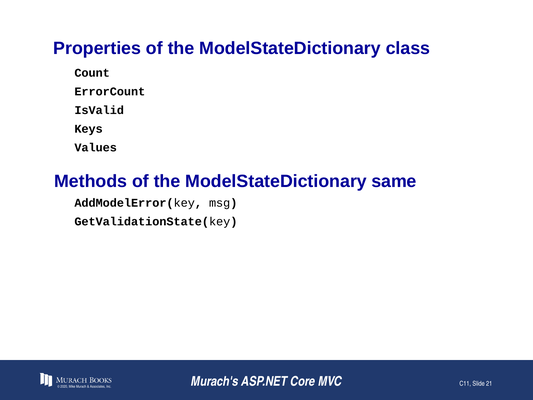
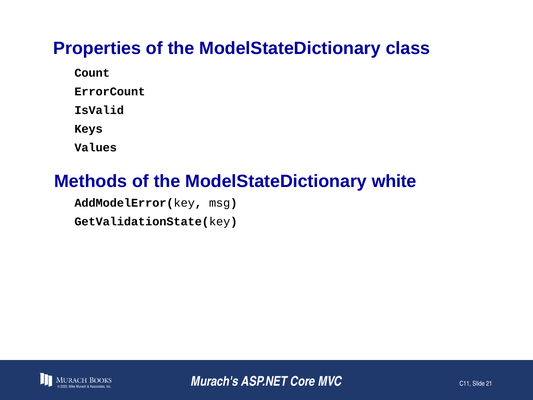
same: same -> white
